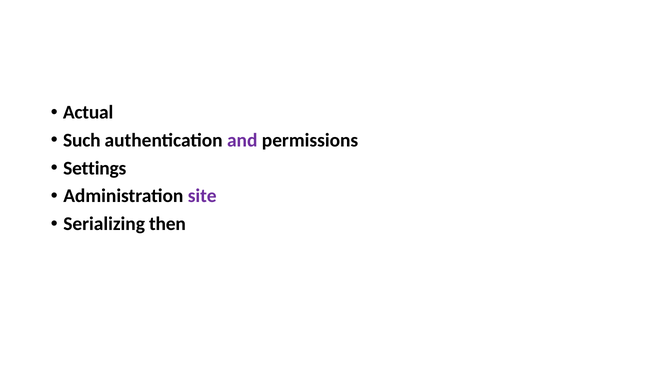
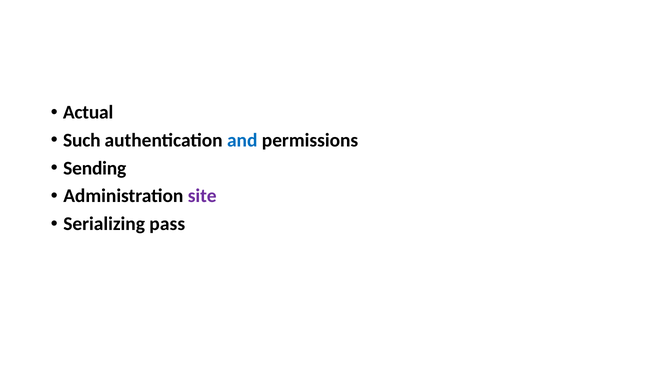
and colour: purple -> blue
Settings: Settings -> Sending
then: then -> pass
